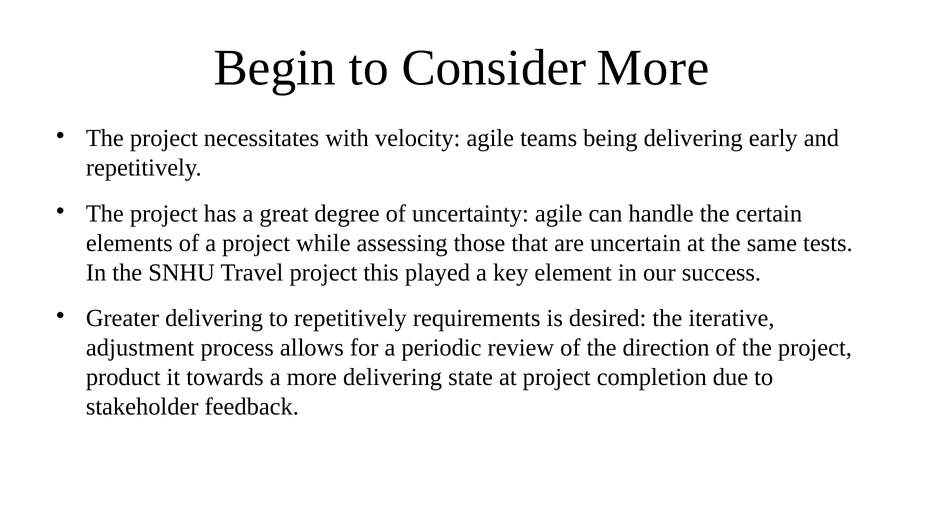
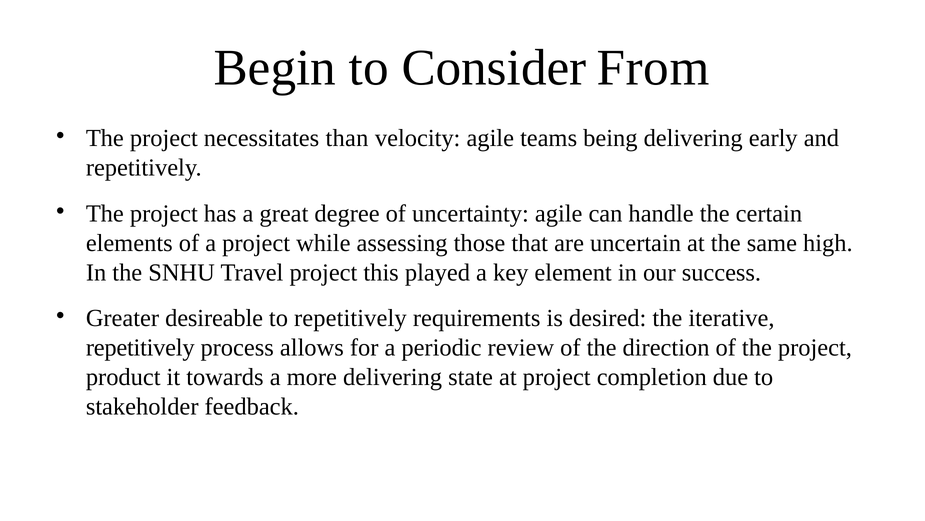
Consider More: More -> From
with: with -> than
tests: tests -> high
Greater delivering: delivering -> desireable
adjustment at (140, 347): adjustment -> repetitively
